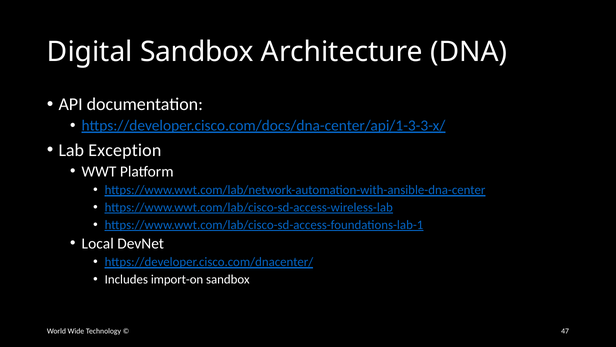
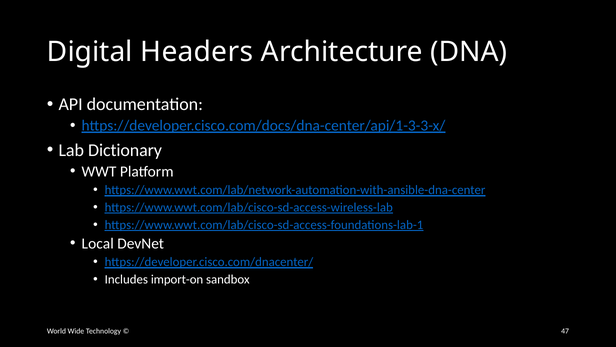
Digital Sandbox: Sandbox -> Headers
Exception: Exception -> Dictionary
